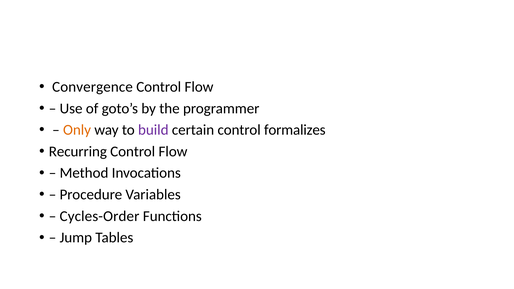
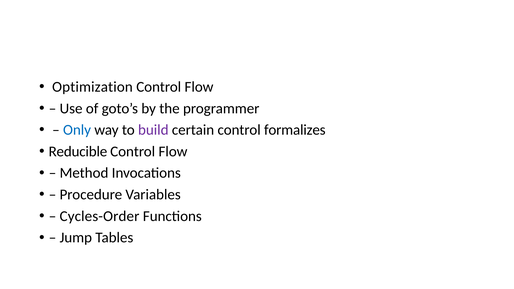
Convergence: Convergence -> Optimization
Only colour: orange -> blue
Recurring: Recurring -> Reducible
